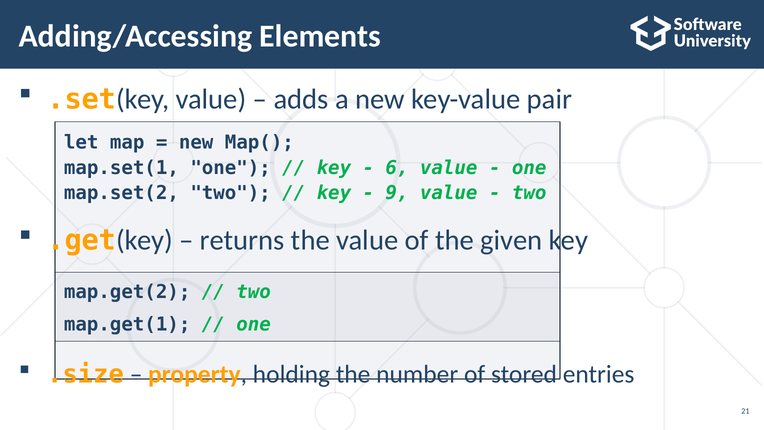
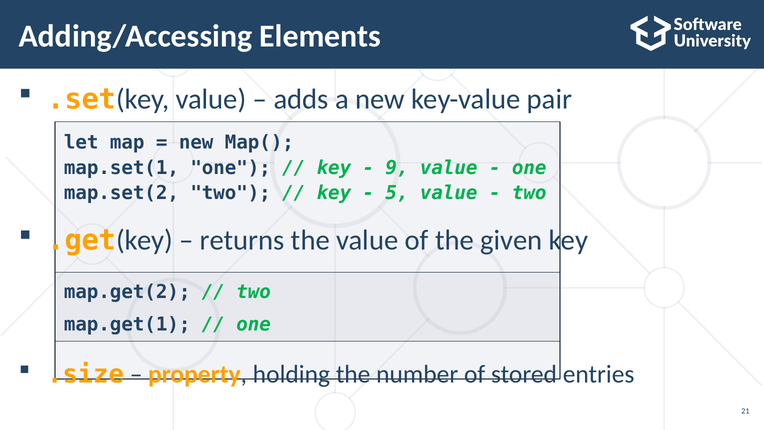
6: 6 -> 9
9: 9 -> 5
